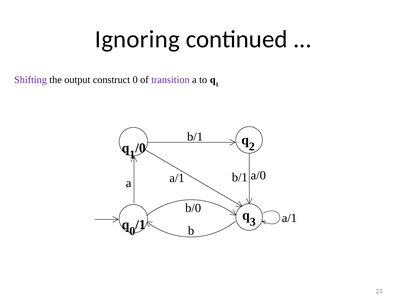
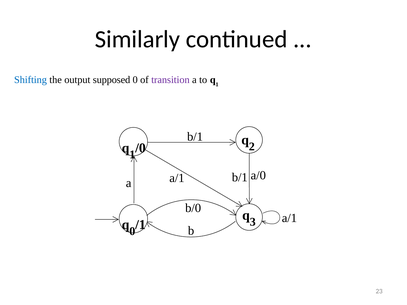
Ignoring: Ignoring -> Similarly
Shifting colour: purple -> blue
construct: construct -> supposed
